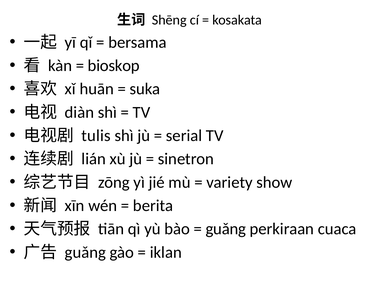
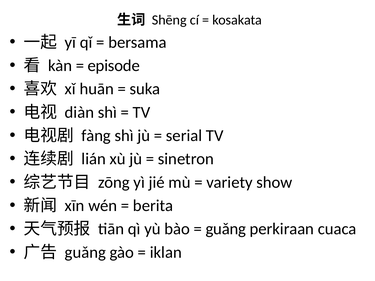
bioskop: bioskop -> episode
tulis: tulis -> fàng
